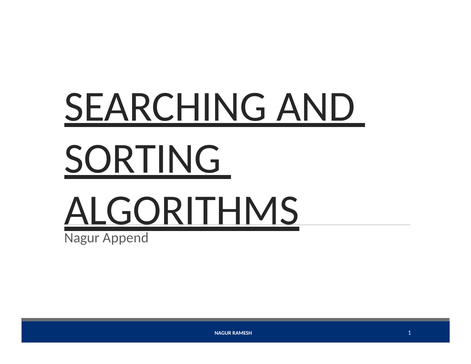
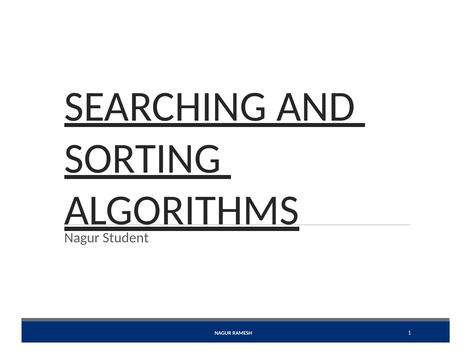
Append: Append -> Student
